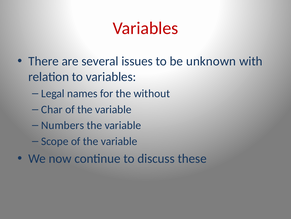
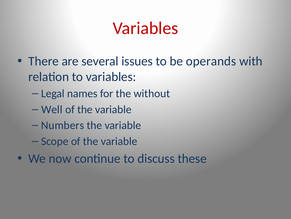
unknown: unknown -> operands
Char: Char -> Well
